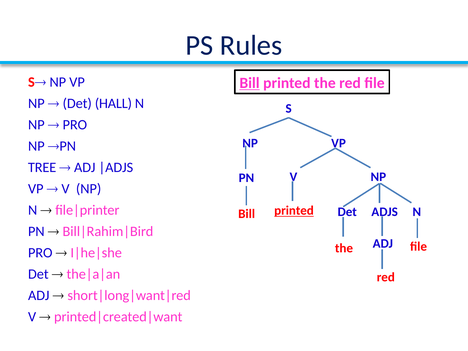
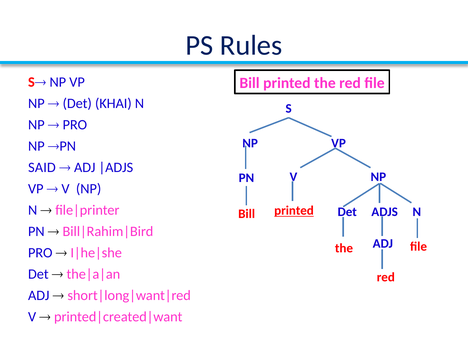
Bill at (250, 83) underline: present -> none
HALL: HALL -> KHAI
TREE: TREE -> SAID
